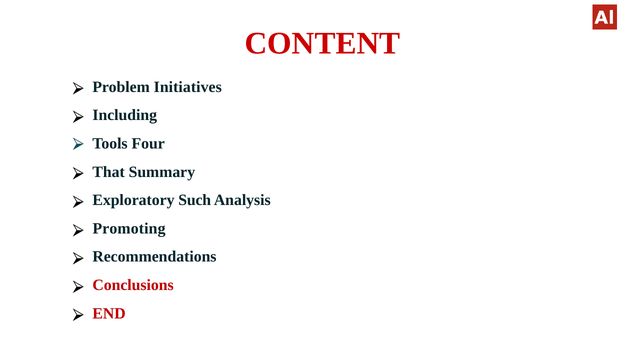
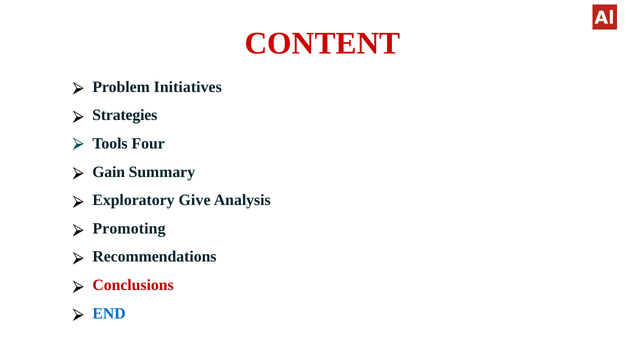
Including: Including -> Strategies
That: That -> Gain
Such: Such -> Give
END colour: red -> blue
